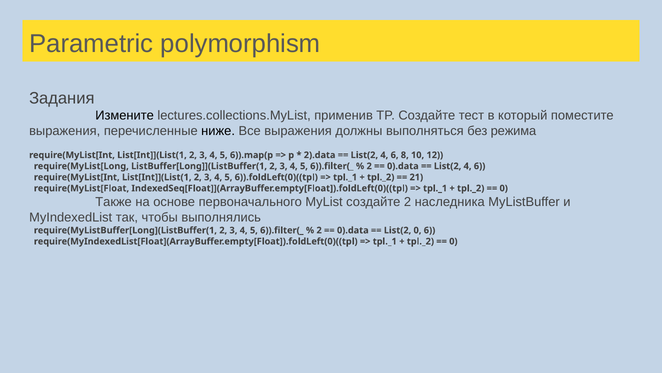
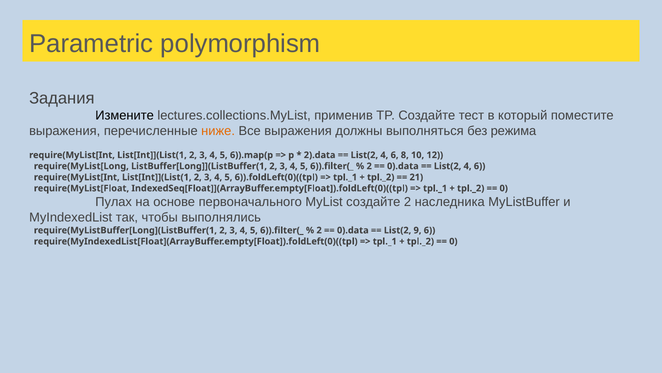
ниже colour: black -> orange
Также: Также -> Пулах
List(2 0: 0 -> 9
